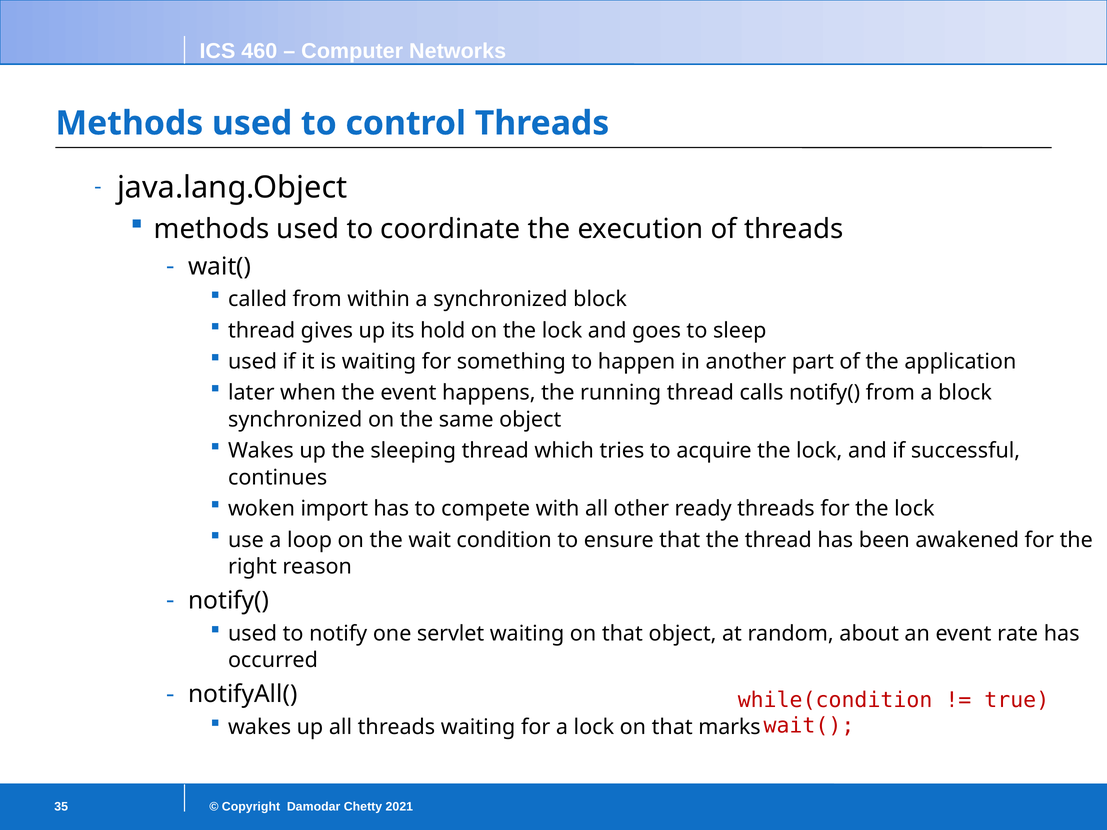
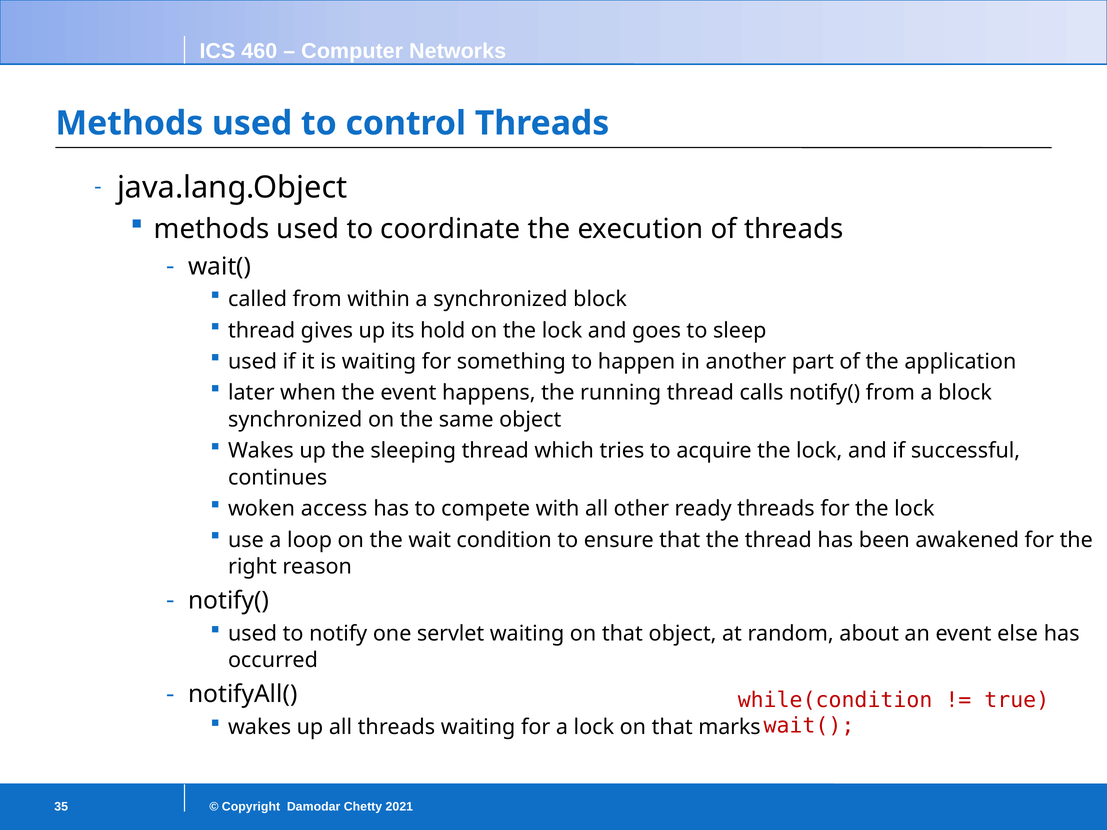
import: import -> access
rate: rate -> else
